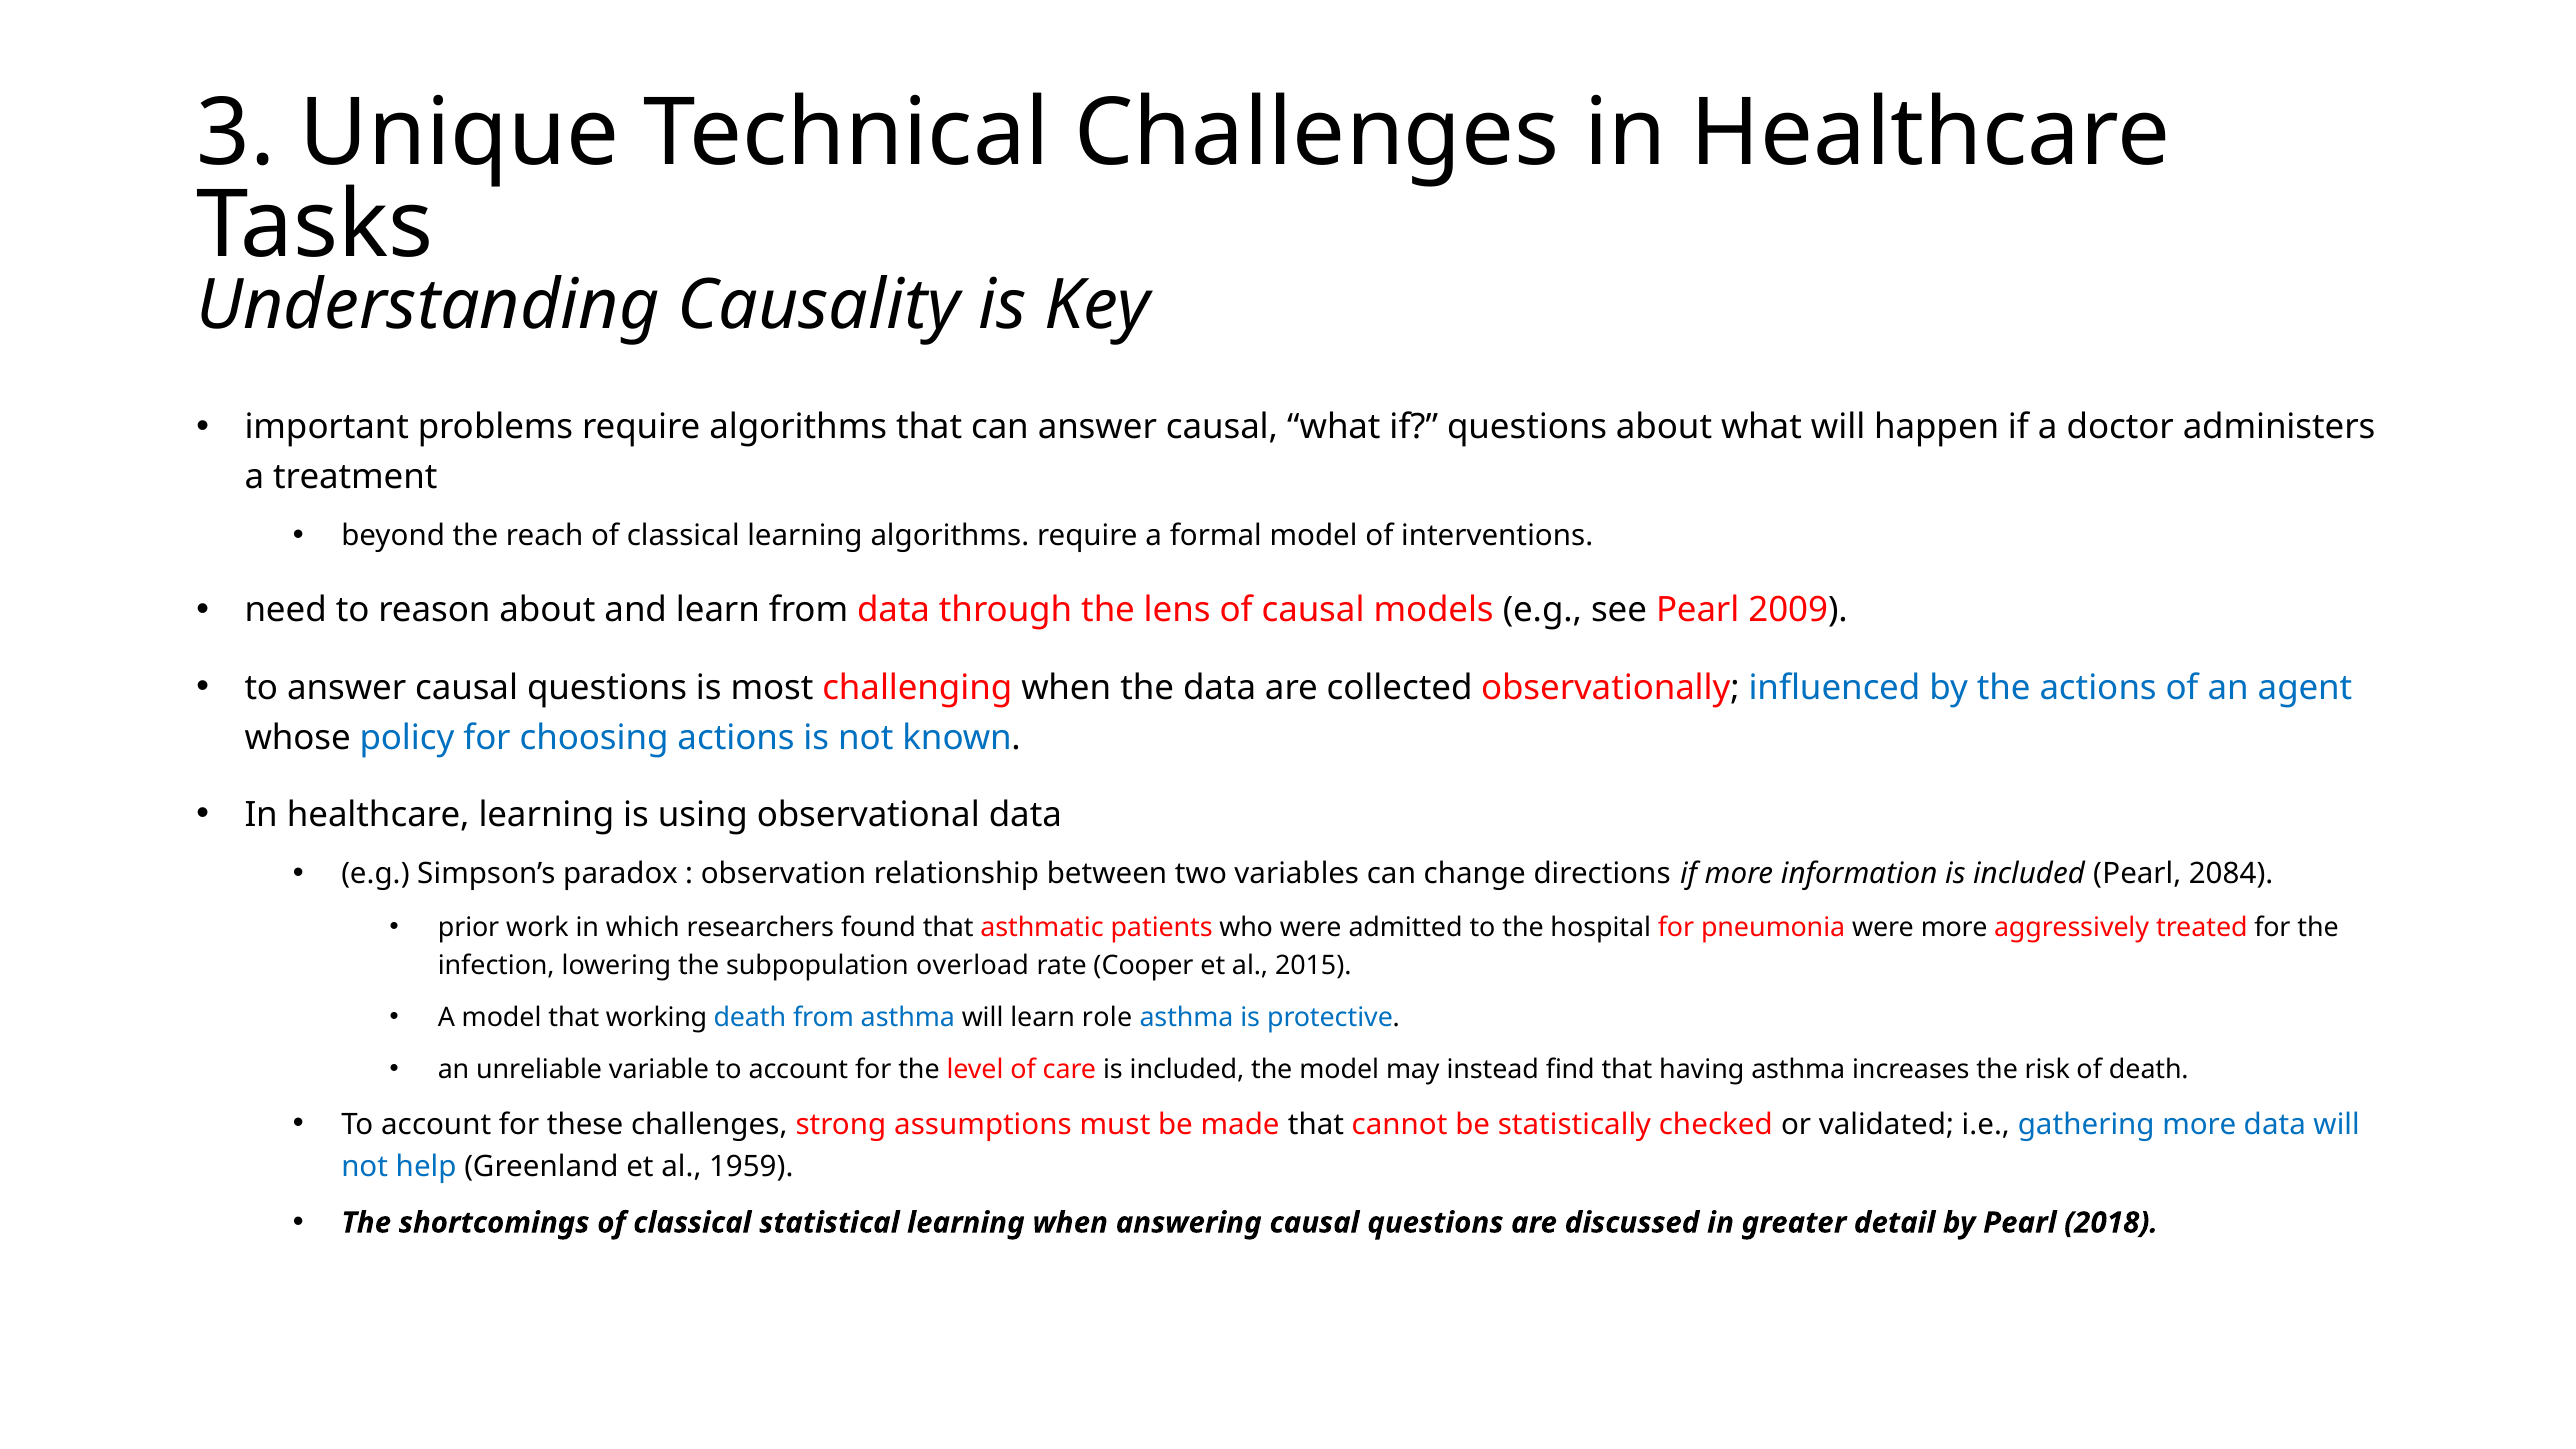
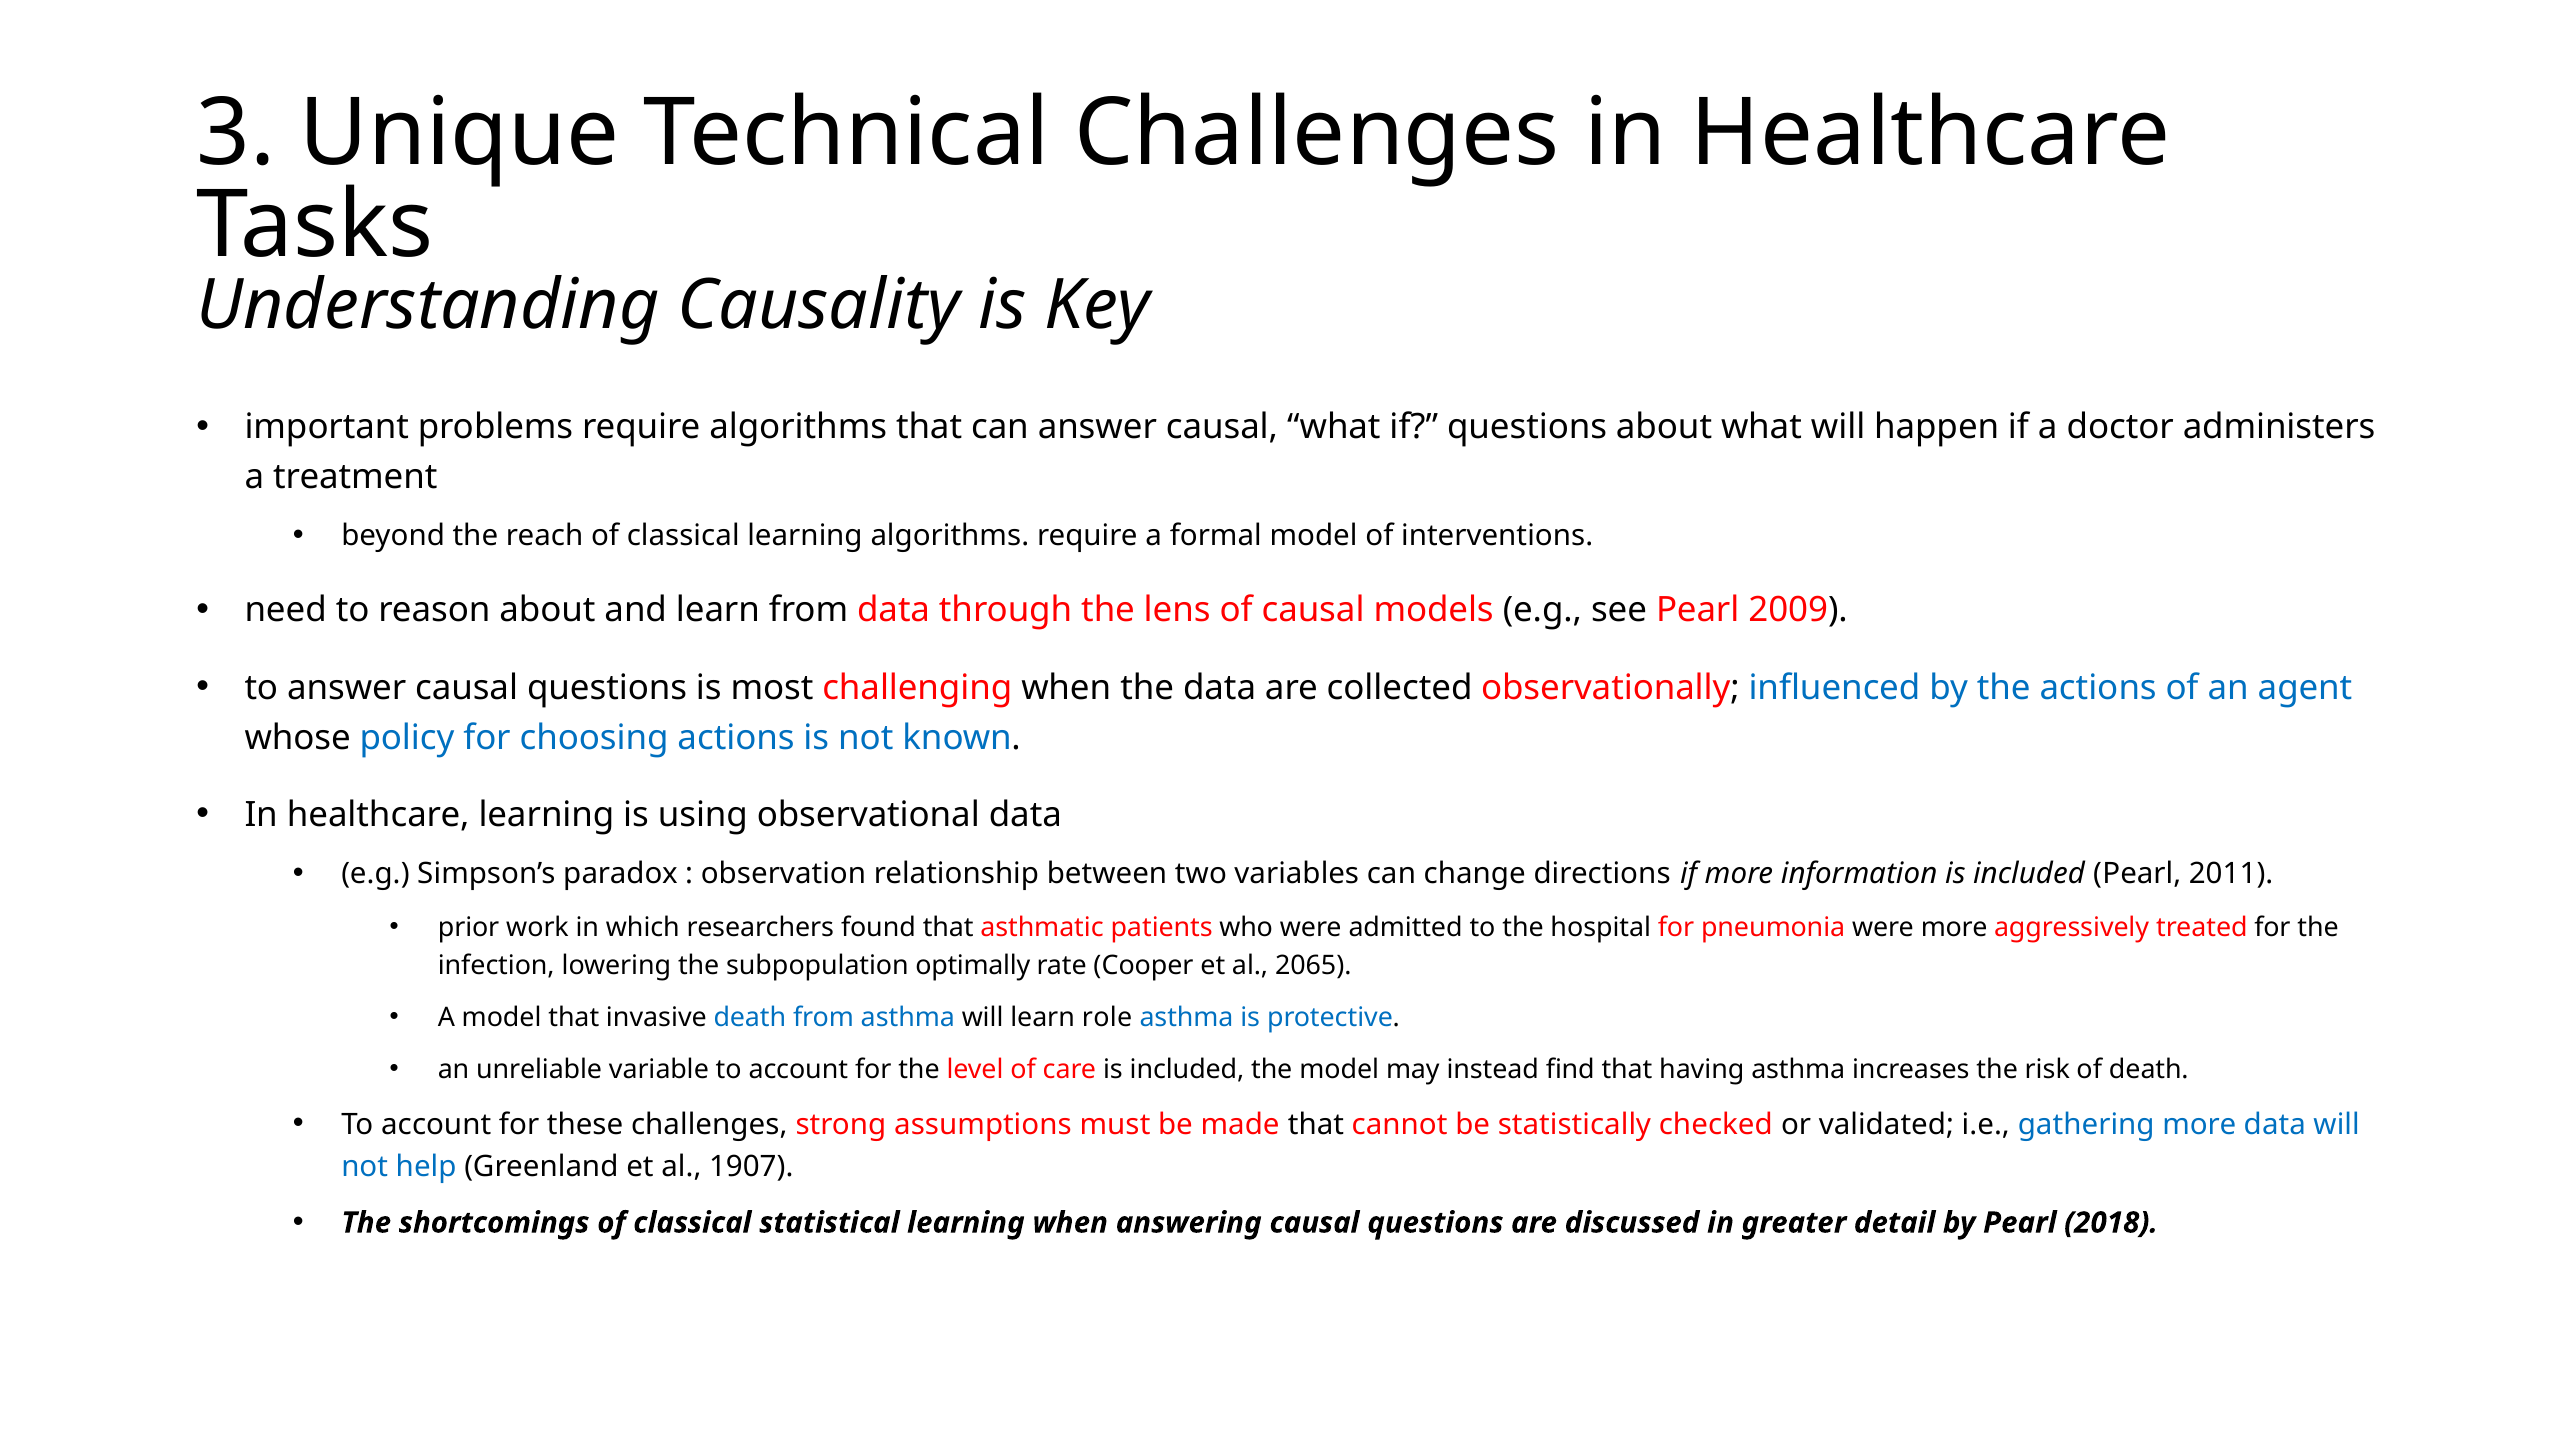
2084: 2084 -> 2011
overload: overload -> optimally
2015: 2015 -> 2065
working: working -> invasive
1959: 1959 -> 1907
